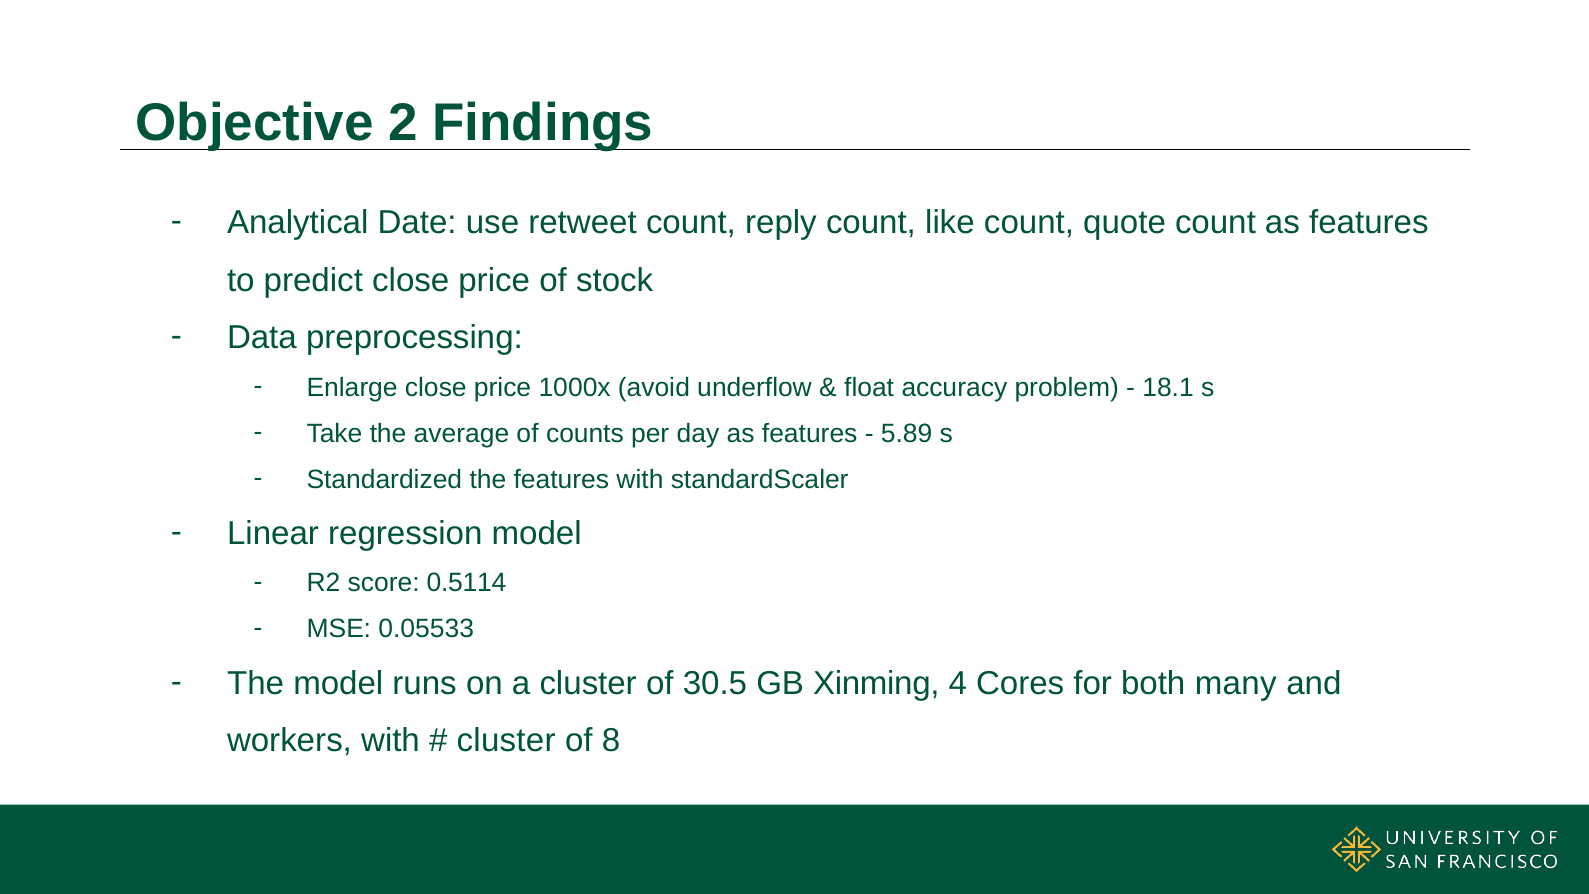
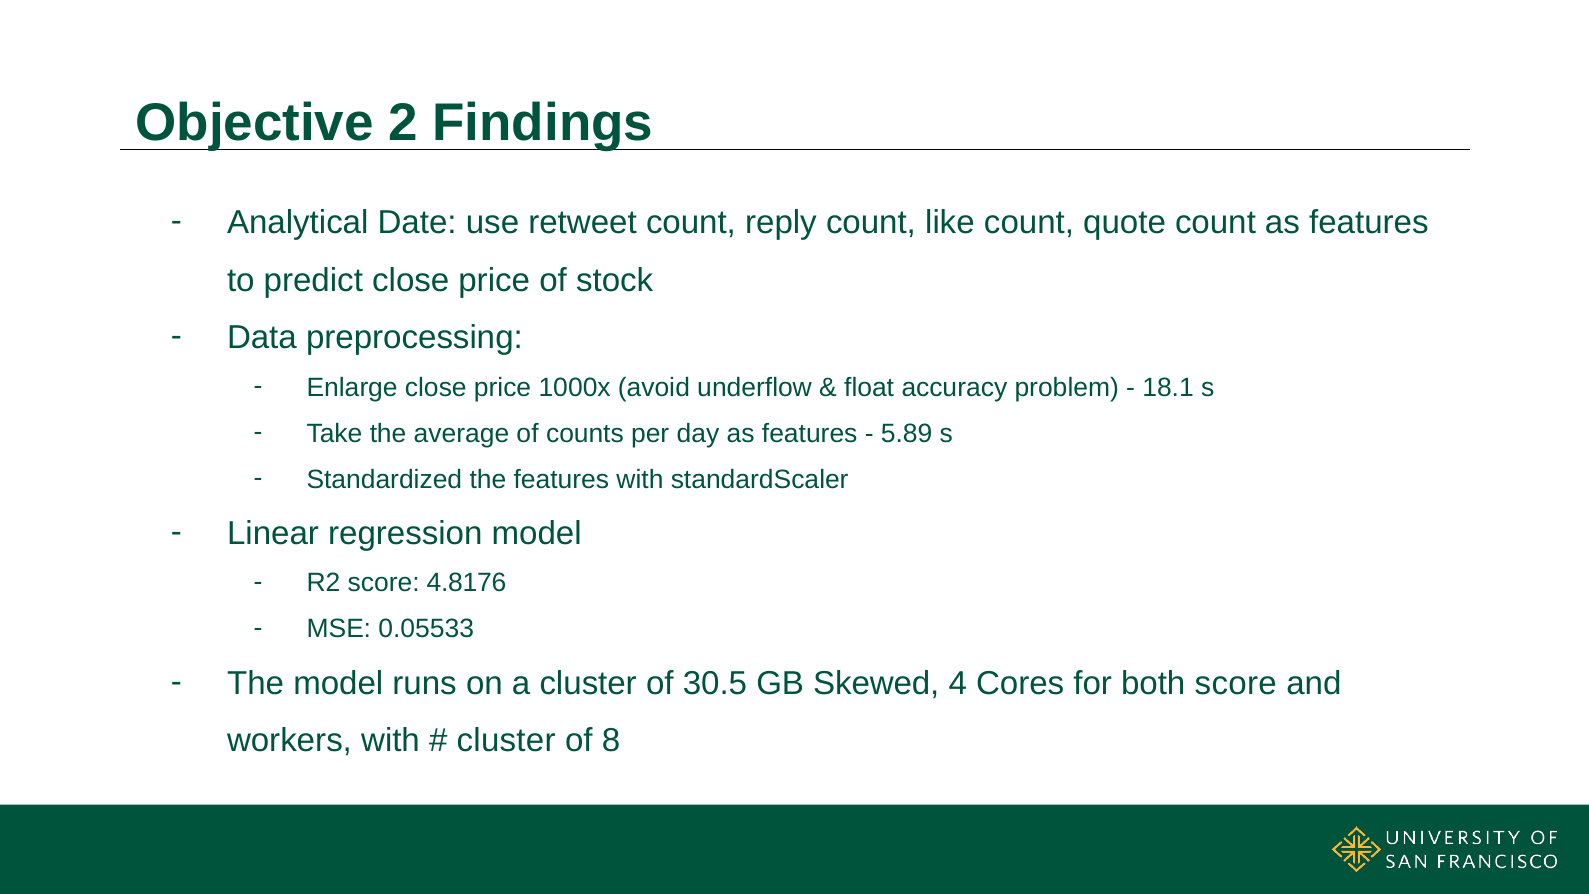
0.5114: 0.5114 -> 4.8176
Xinming: Xinming -> Skewed
both many: many -> score
